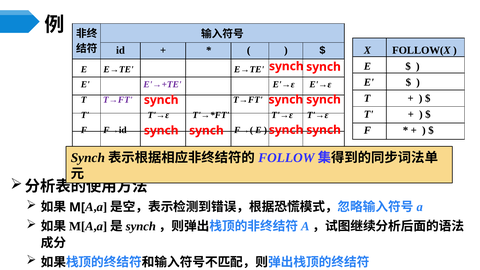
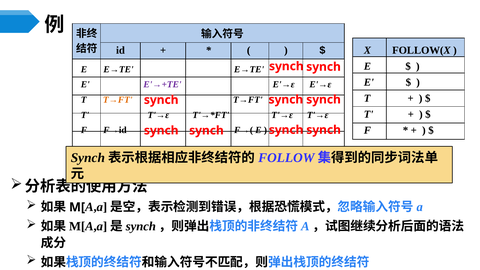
T→FT at (118, 100) colour: purple -> orange
